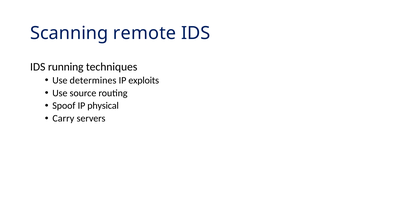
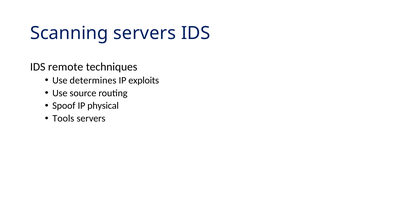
Scanning remote: remote -> servers
running: running -> remote
Carry: Carry -> Tools
